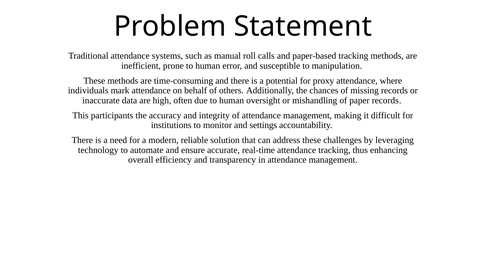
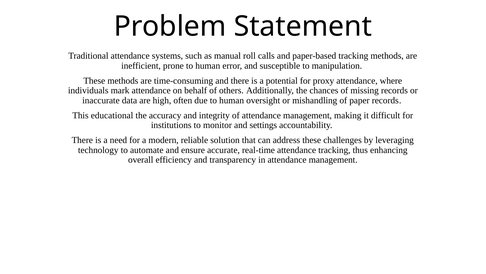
participants: participants -> educational
